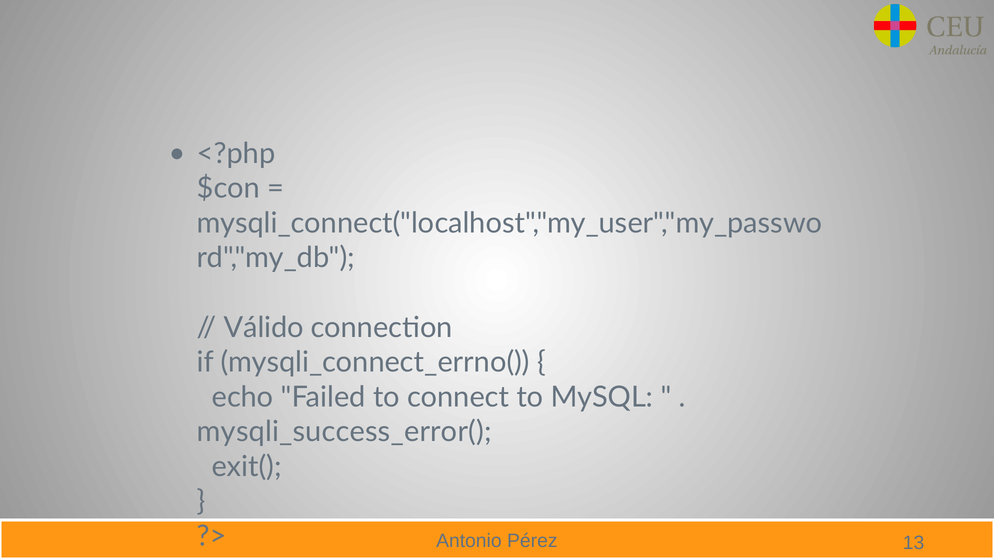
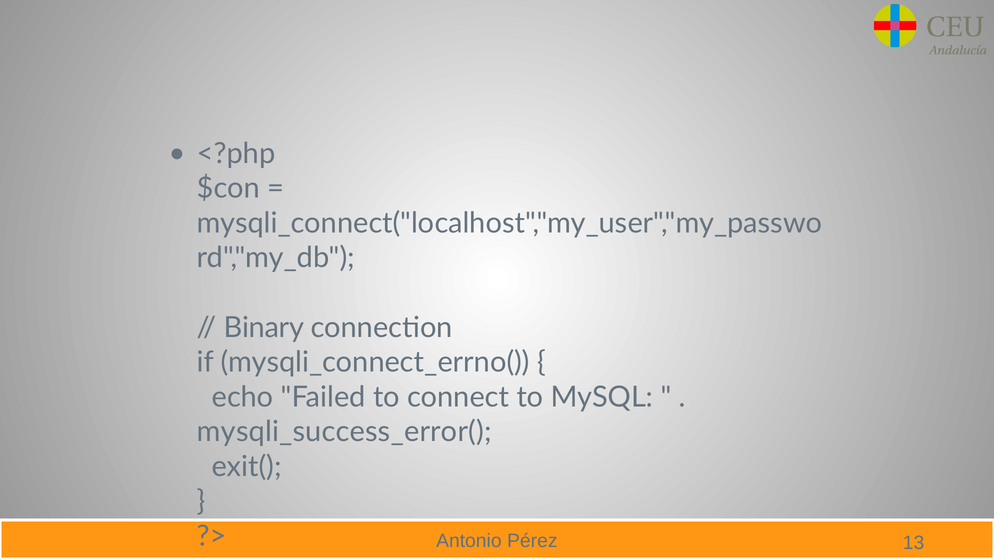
Válido: Válido -> Binary
